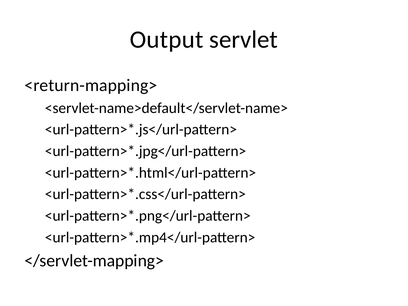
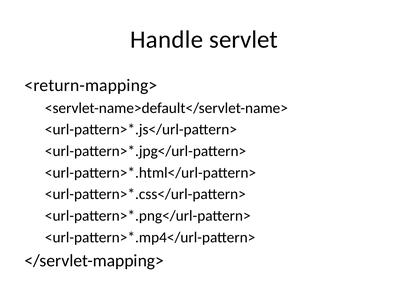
Output: Output -> Handle
